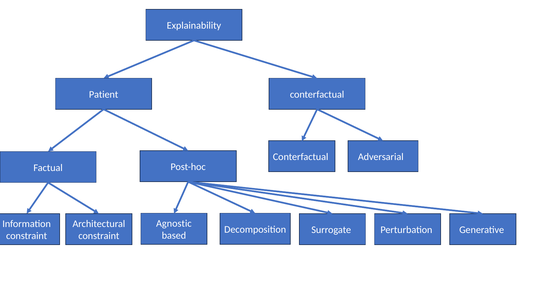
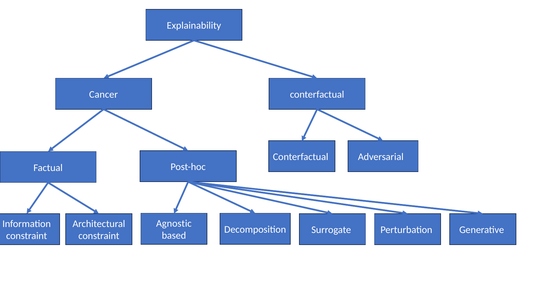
Patient: Patient -> Cancer
